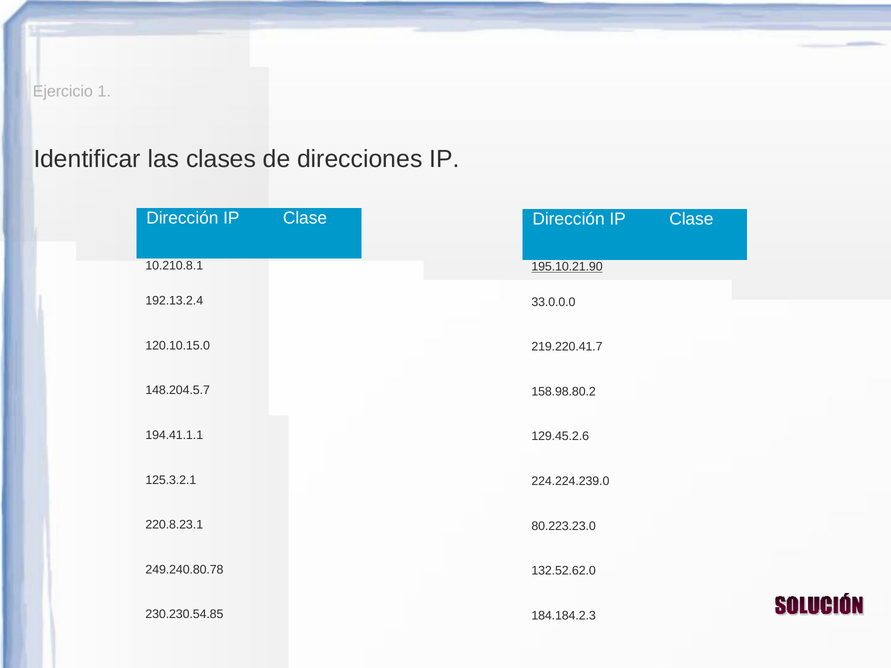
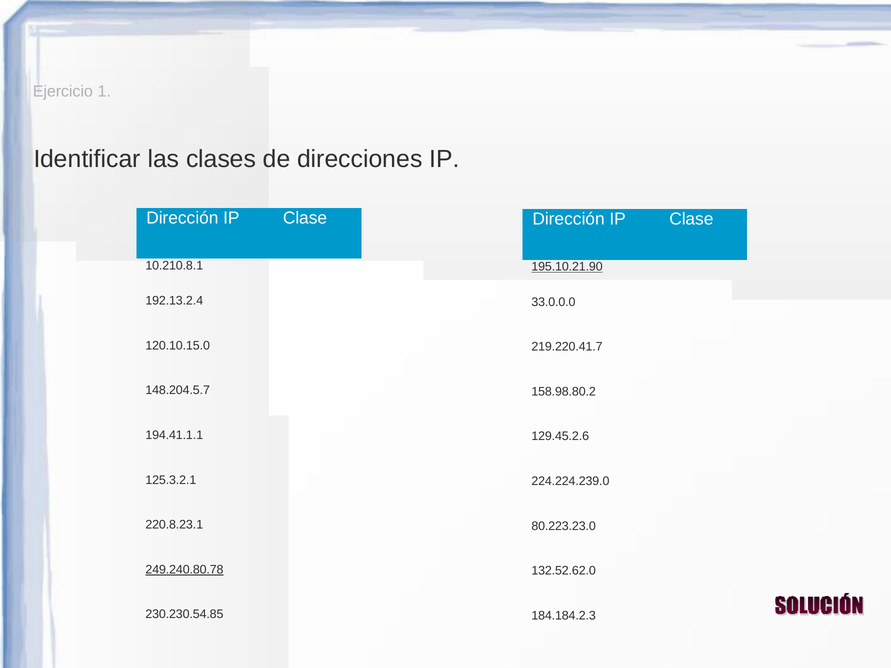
249.240.80.78 underline: none -> present
